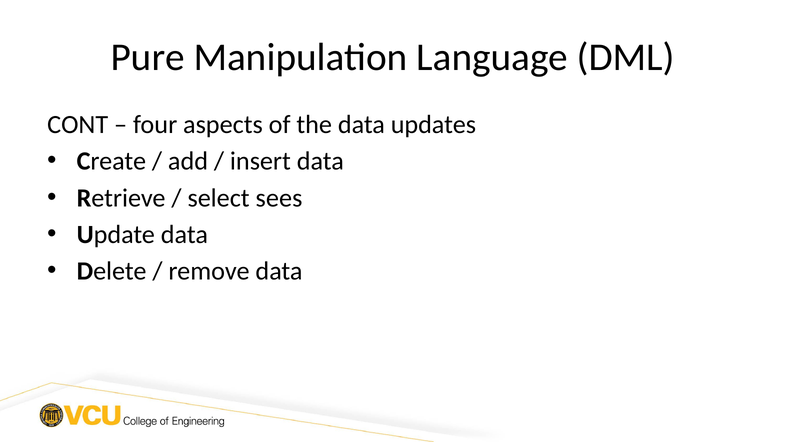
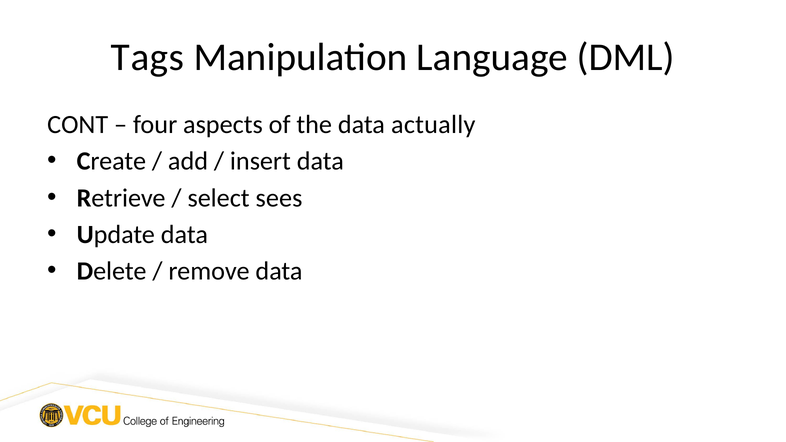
Pure: Pure -> Tags
updates: updates -> actually
